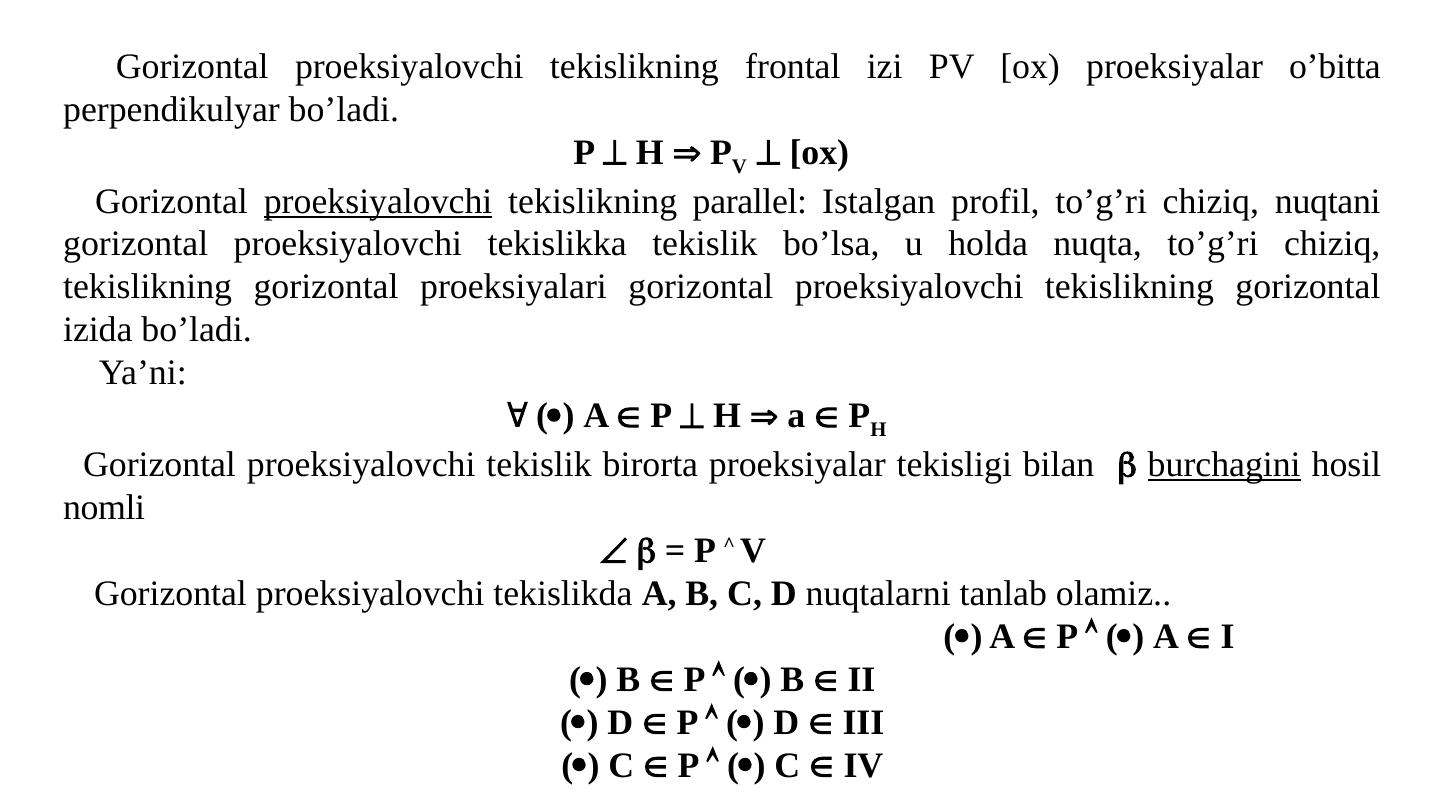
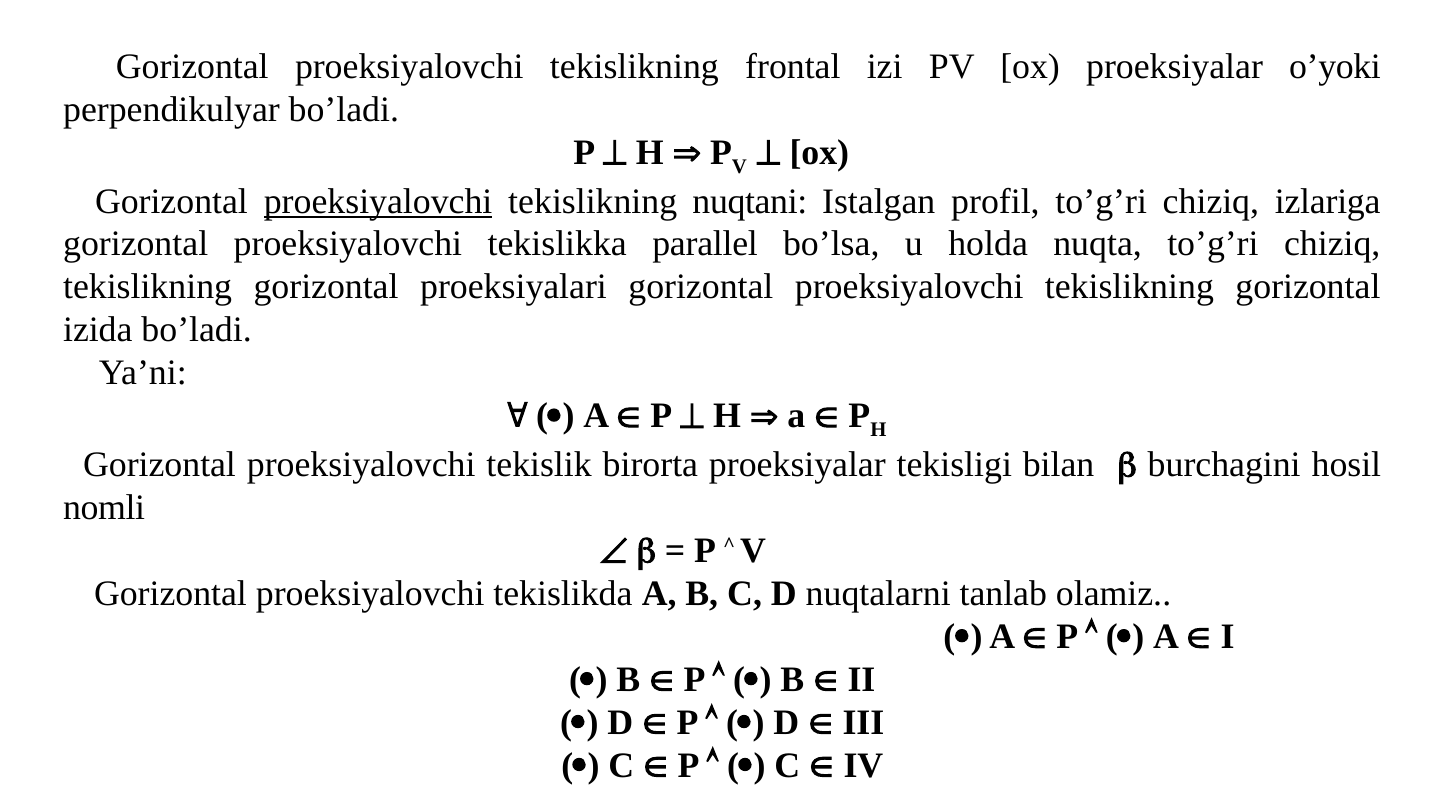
o’bitta: o’bitta -> o’yoki
parallel: parallel -> nuqtani
nuqtani: nuqtani -> izlariga
tekislikka tekislik: tekislik -> parallel
burchagini underline: present -> none
